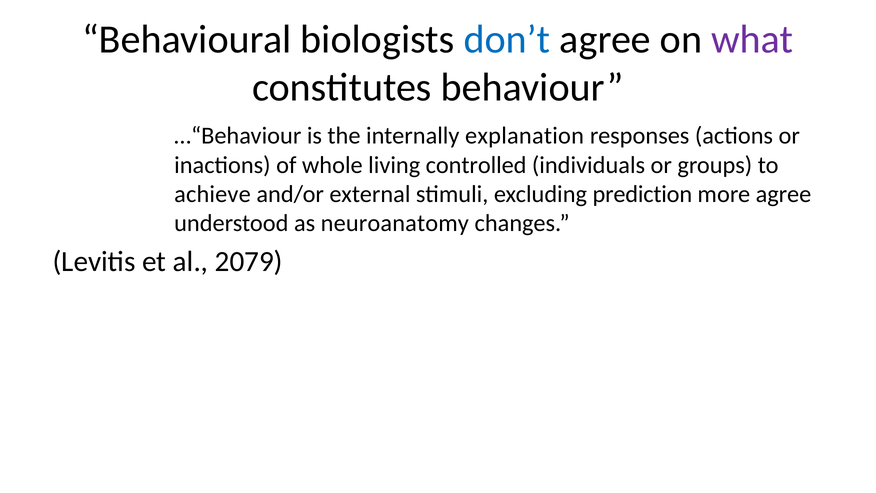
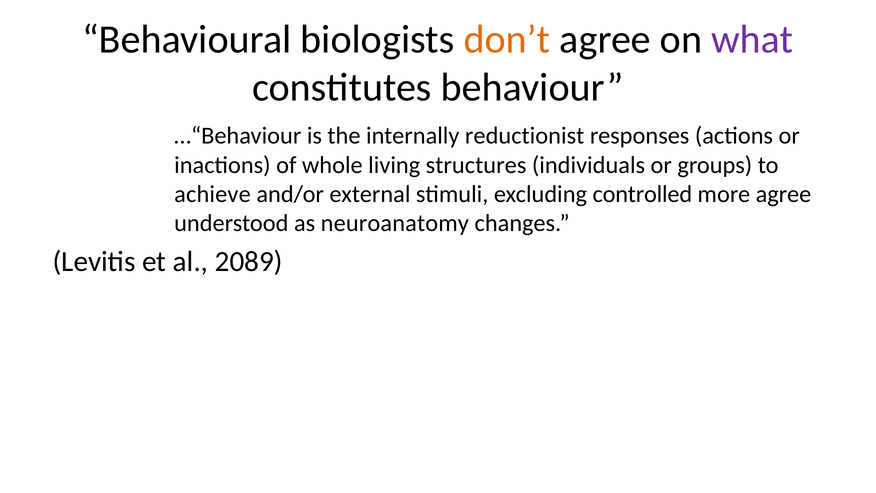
don’t colour: blue -> orange
explanation: explanation -> reductionist
controlled: controlled -> structures
prediction: prediction -> controlled
2079: 2079 -> 2089
